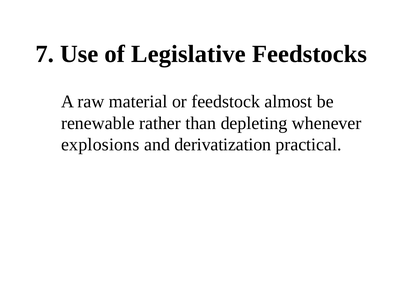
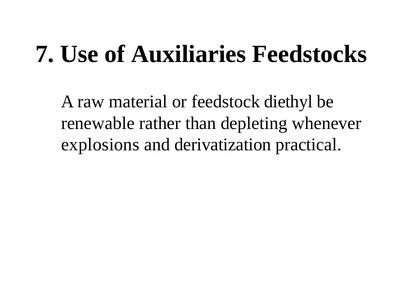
Legislative: Legislative -> Auxiliaries
almost: almost -> diethyl
